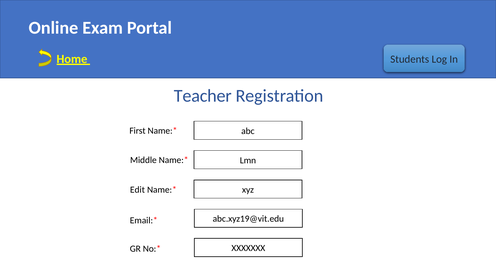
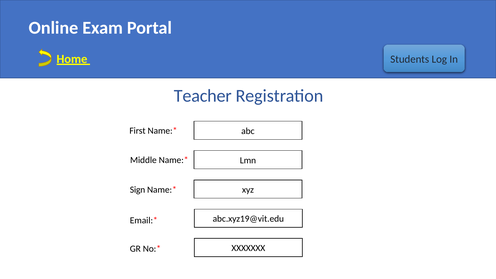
Edit: Edit -> Sign
